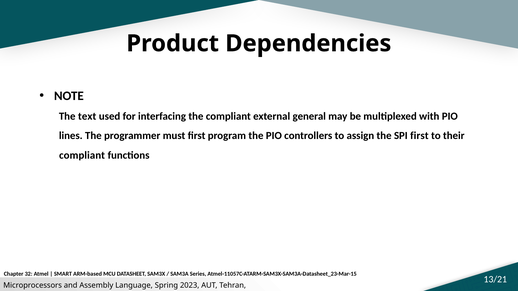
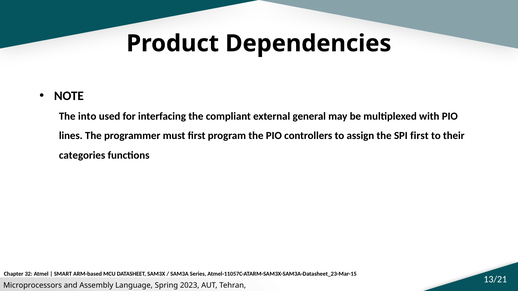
text: text -> into
compliant at (82, 155): compliant -> categories
